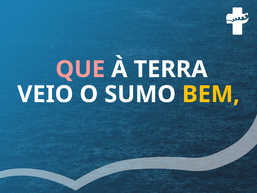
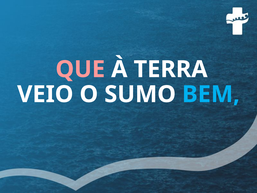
BEM colour: yellow -> light blue
